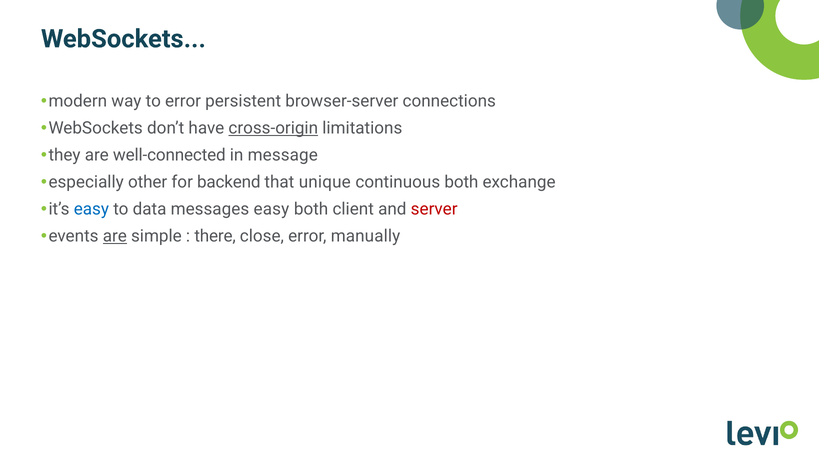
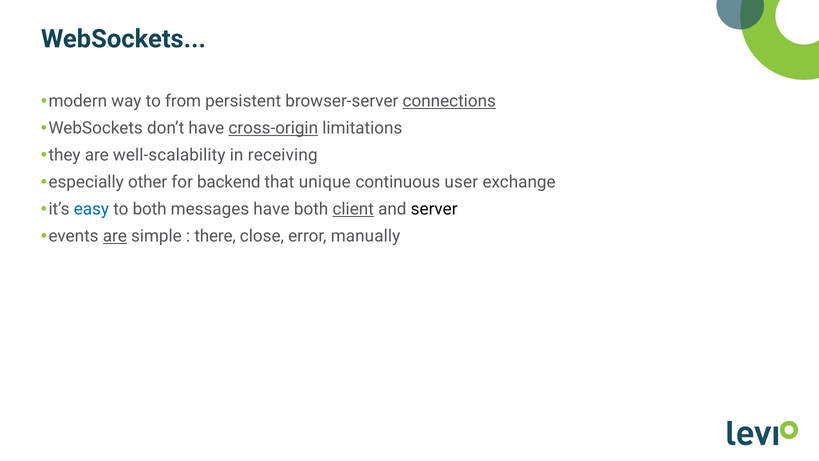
to error: error -> from
connections underline: none -> present
well-connected: well-connected -> well-scalability
message: message -> receiving
continuous both: both -> user
to data: data -> both
messages easy: easy -> have
client underline: none -> present
server colour: red -> black
